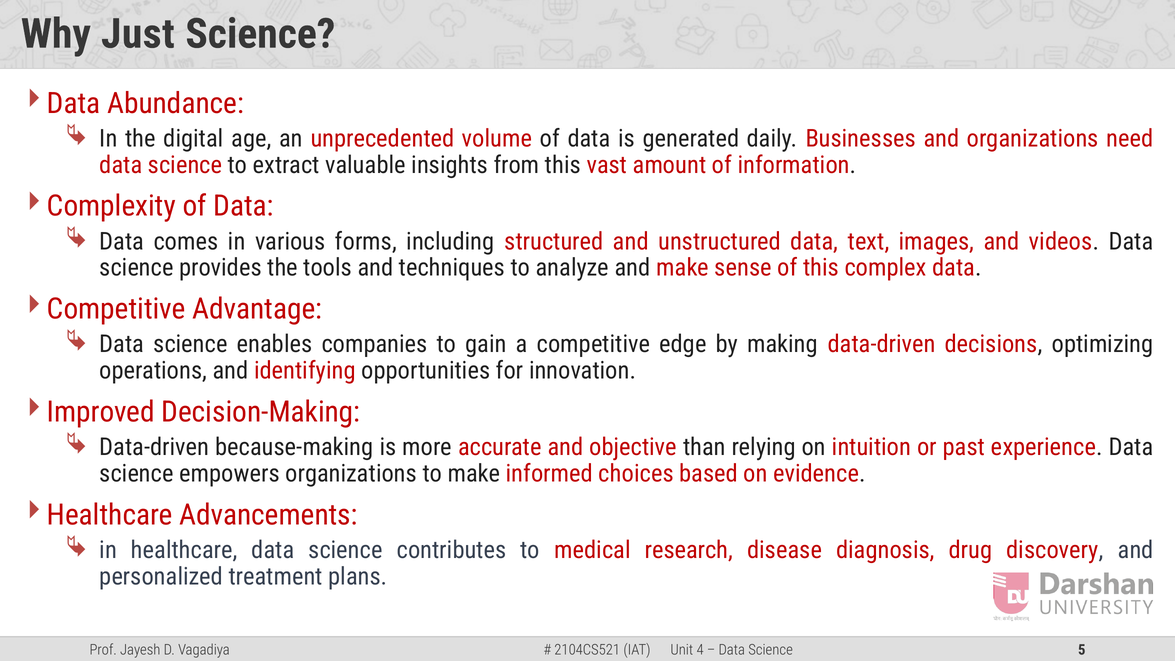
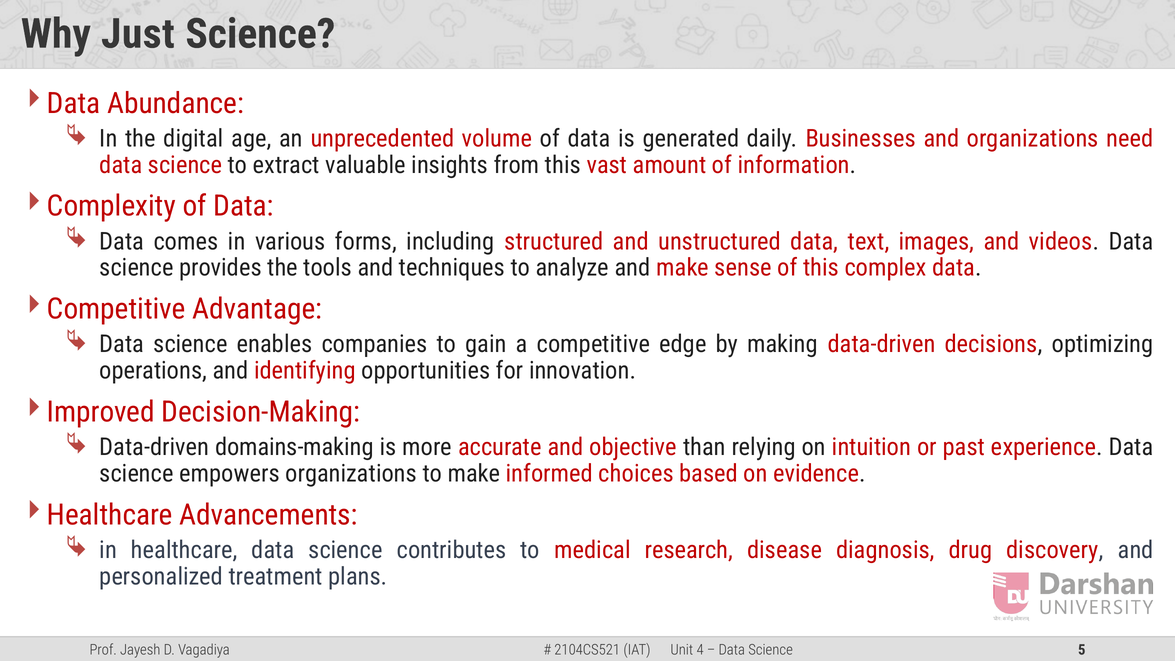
because-making: because-making -> domains-making
